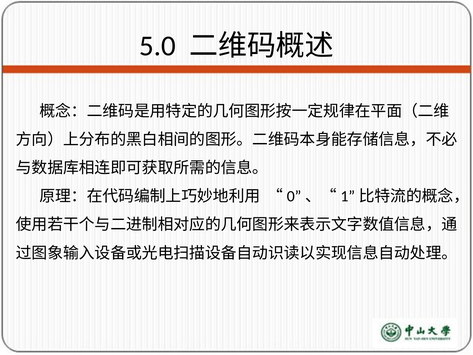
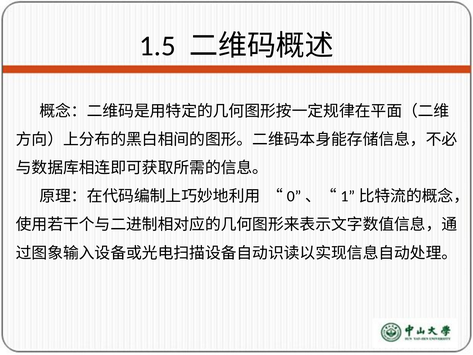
5.0: 5.0 -> 1.5
